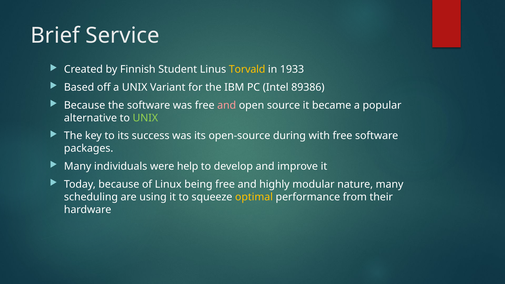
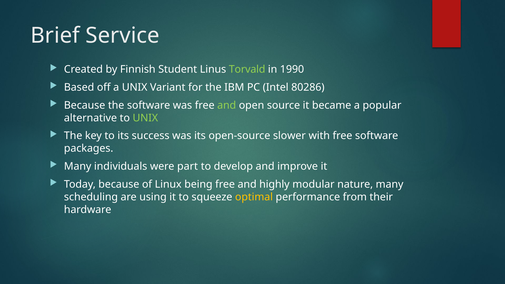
Torvald colour: yellow -> light green
1933: 1933 -> 1990
89386: 89386 -> 80286
and at (227, 105) colour: pink -> light green
during: during -> slower
help: help -> part
